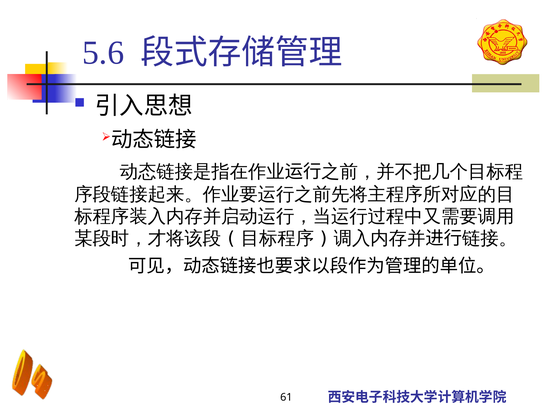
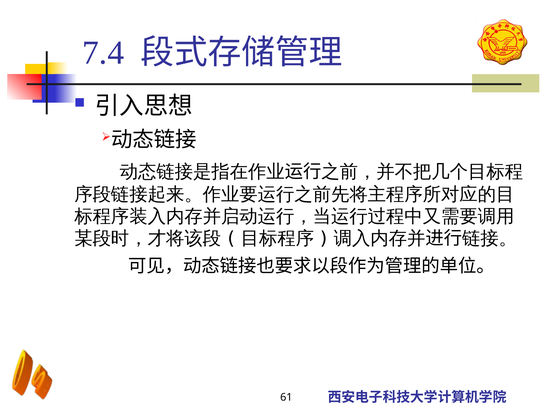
5.6: 5.6 -> 7.4
